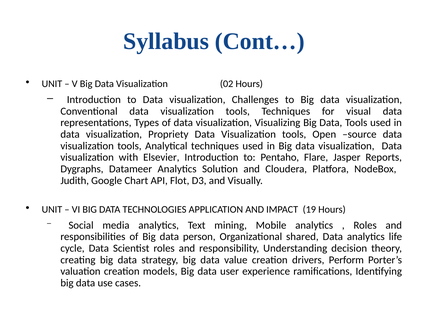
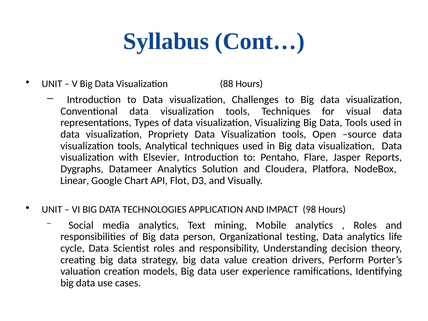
02: 02 -> 88
Judith: Judith -> Linear
19: 19 -> 98
shared: shared -> testing
